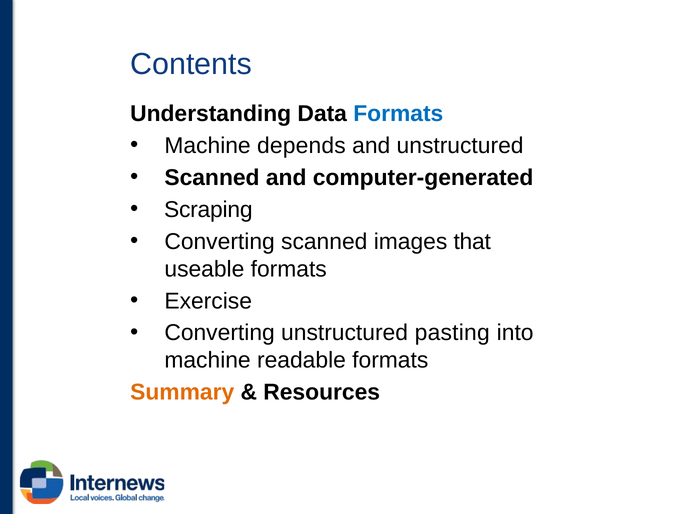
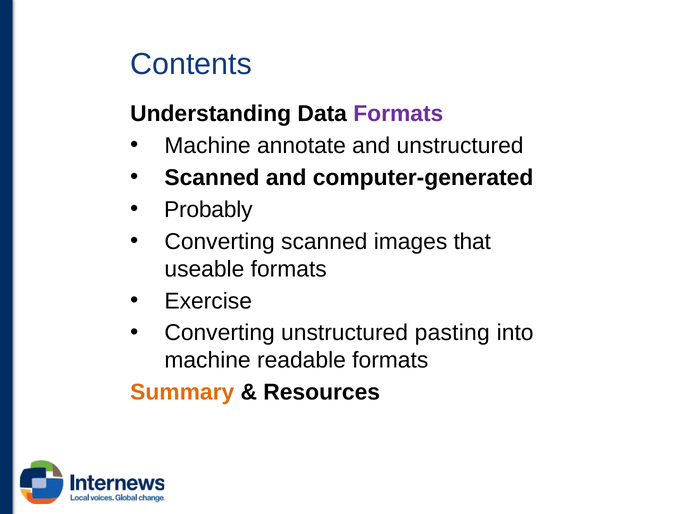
Formats at (398, 114) colour: blue -> purple
depends: depends -> annotate
Scraping: Scraping -> Probably
